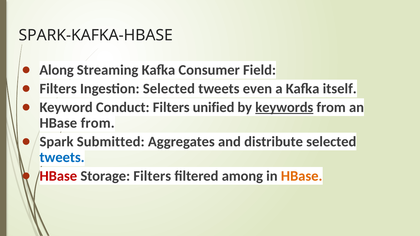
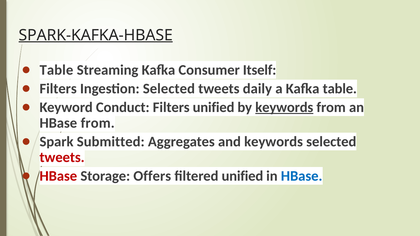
SPARK-KAFKA-HBASE underline: none -> present
Along at (57, 70): Along -> Table
Field: Field -> Itself
even: even -> daily
Kafka itself: itself -> table
and distribute: distribute -> keywords
tweets at (62, 157) colour: blue -> red
Storage Filters: Filters -> Offers
filtered among: among -> unified
HBase at (302, 176) colour: orange -> blue
